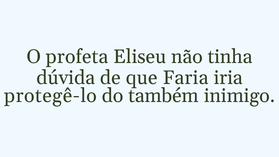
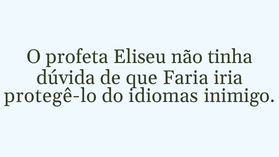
também: também -> idiomas
